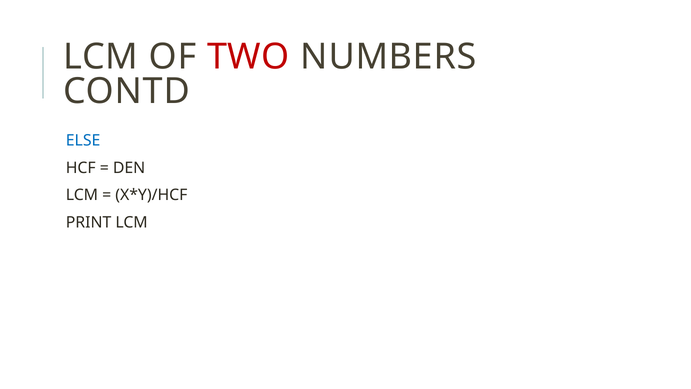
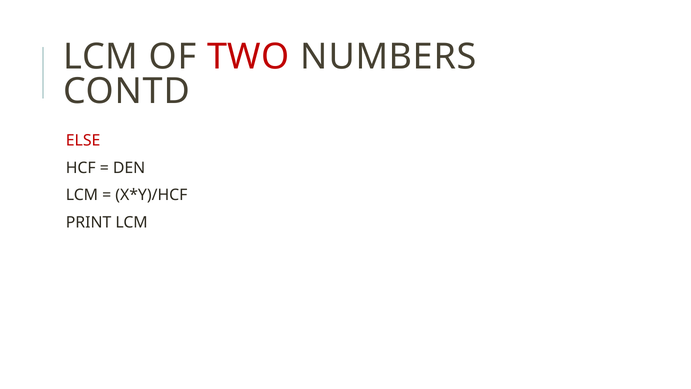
ELSE colour: blue -> red
